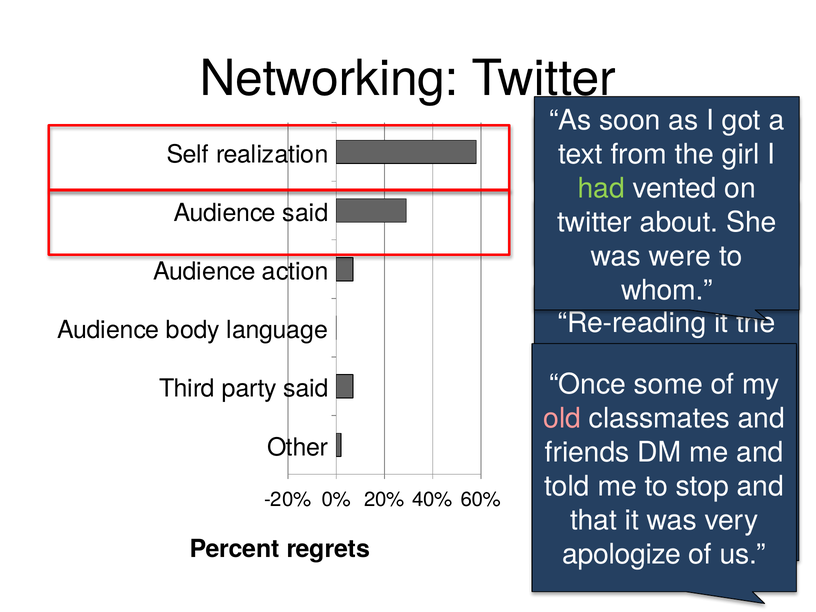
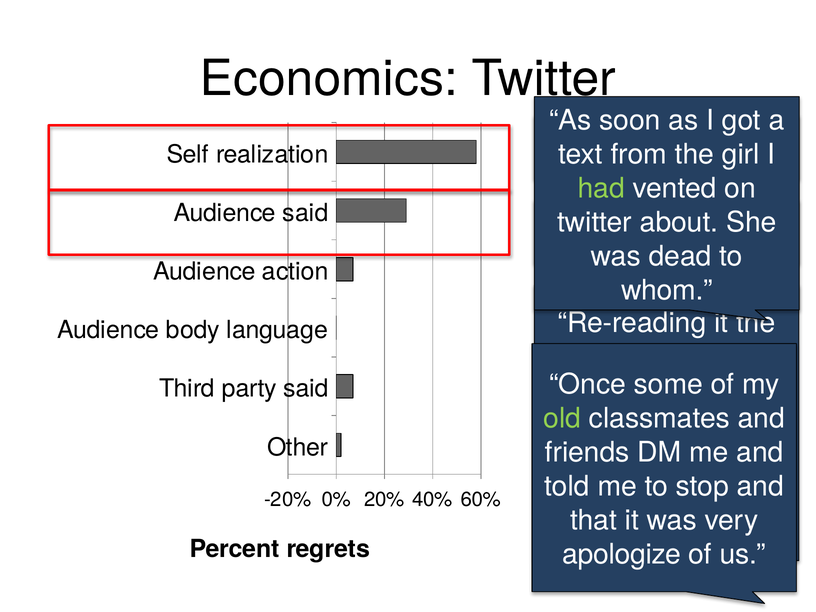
Networking: Networking -> Economics
were: were -> dead
old colour: pink -> light green
